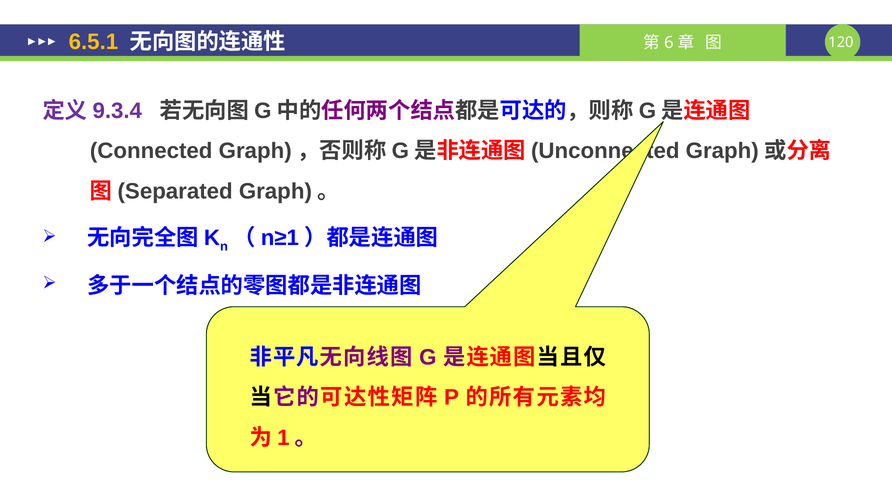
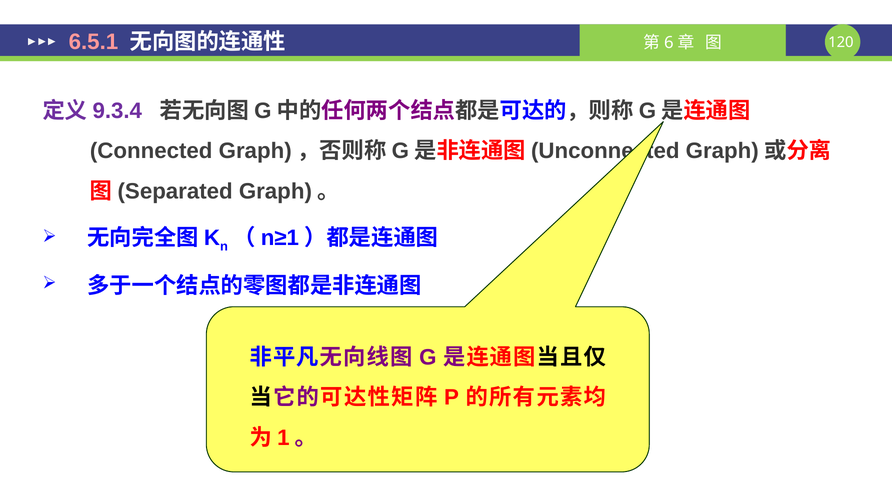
6.5.1 colour: yellow -> pink
